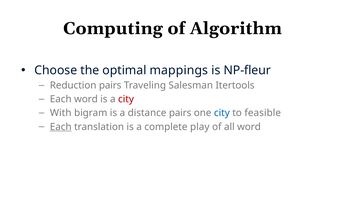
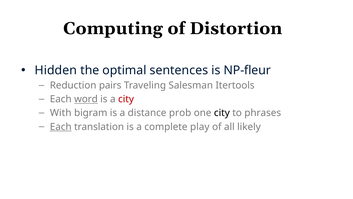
Algorithm: Algorithm -> Distortion
Choose: Choose -> Hidden
mappings: mappings -> sentences
word at (86, 99) underline: none -> present
distance pairs: pairs -> prob
city at (222, 113) colour: blue -> black
feasible: feasible -> phrases
all word: word -> likely
